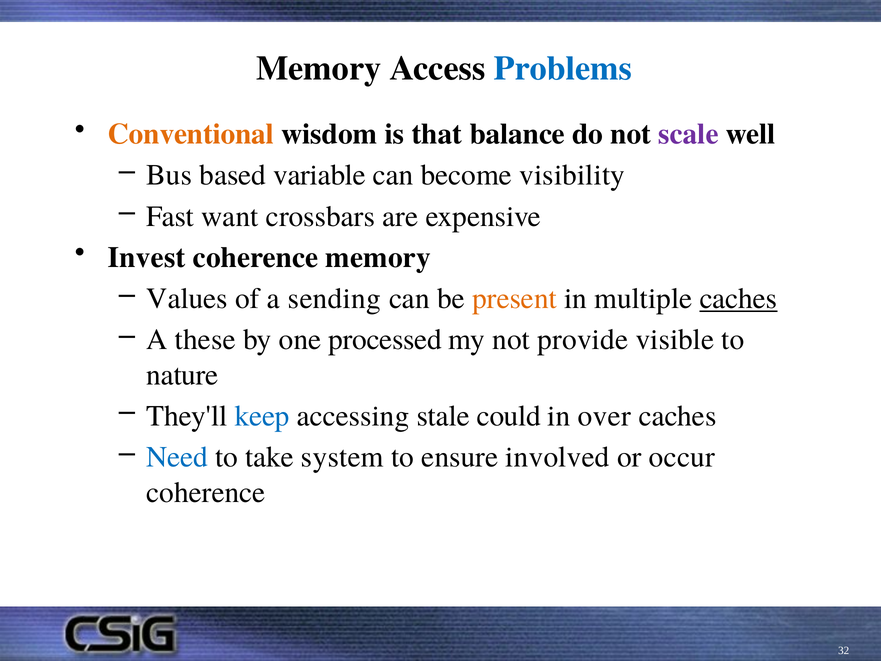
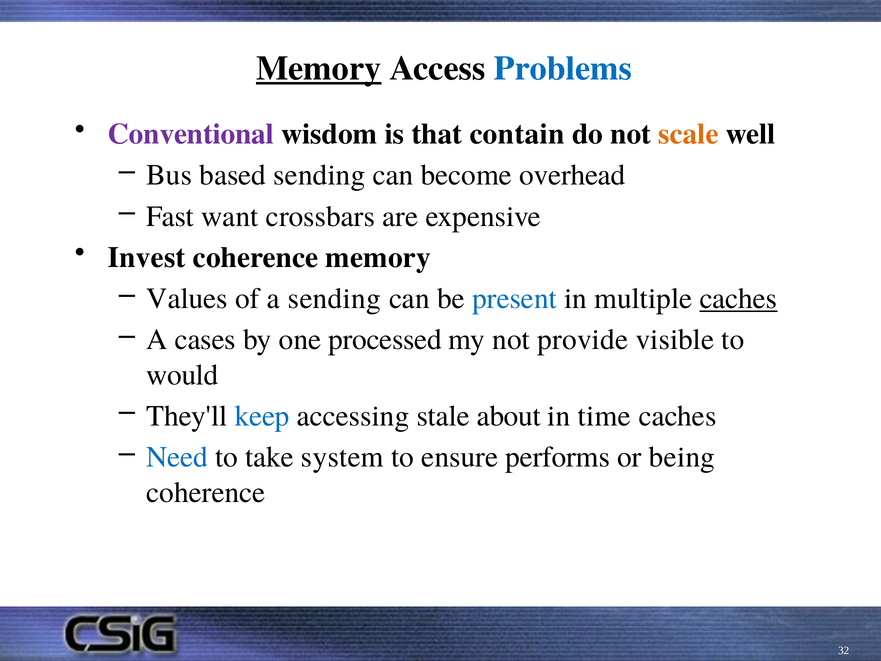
Memory at (319, 68) underline: none -> present
Conventional colour: orange -> purple
balance: balance -> contain
scale colour: purple -> orange
based variable: variable -> sending
visibility: visibility -> overhead
present colour: orange -> blue
these: these -> cases
nature: nature -> would
could: could -> about
over: over -> time
involved: involved -> performs
occur: occur -> being
